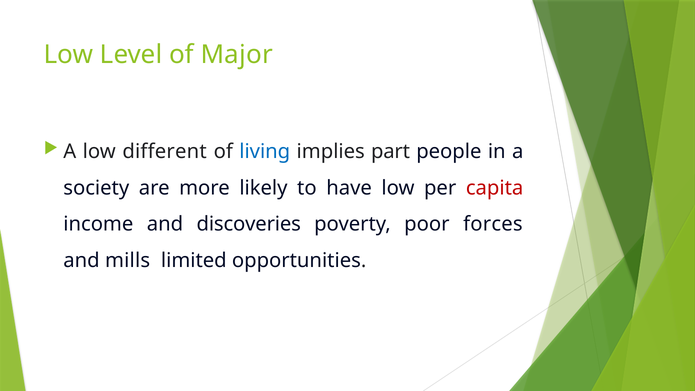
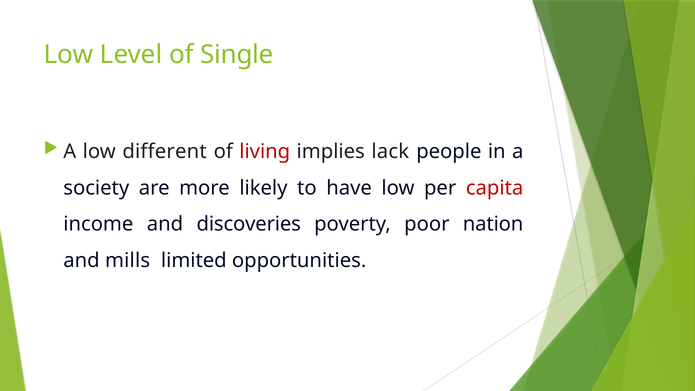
Major: Major -> Single
living colour: blue -> red
part: part -> lack
forces: forces -> nation
